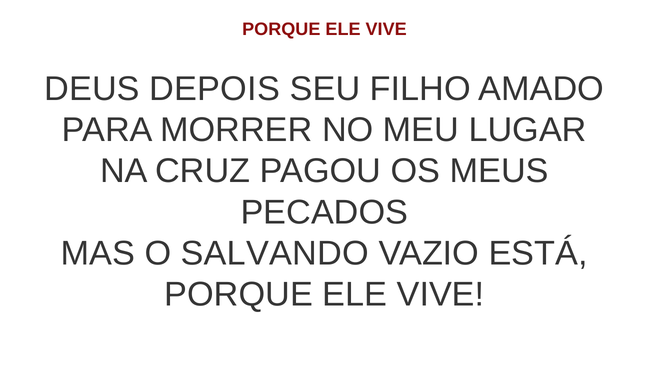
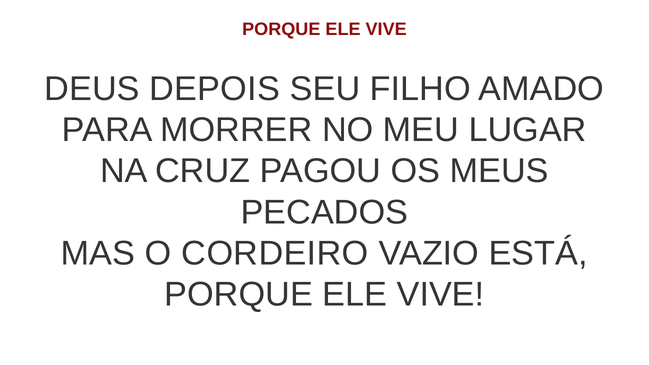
SALVANDO: SALVANDO -> CORDEIRO
